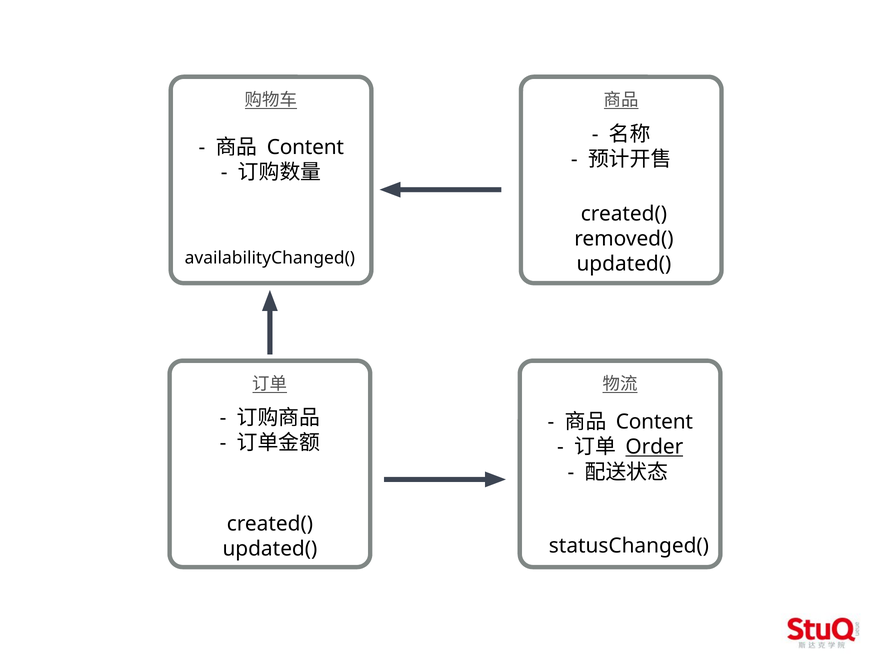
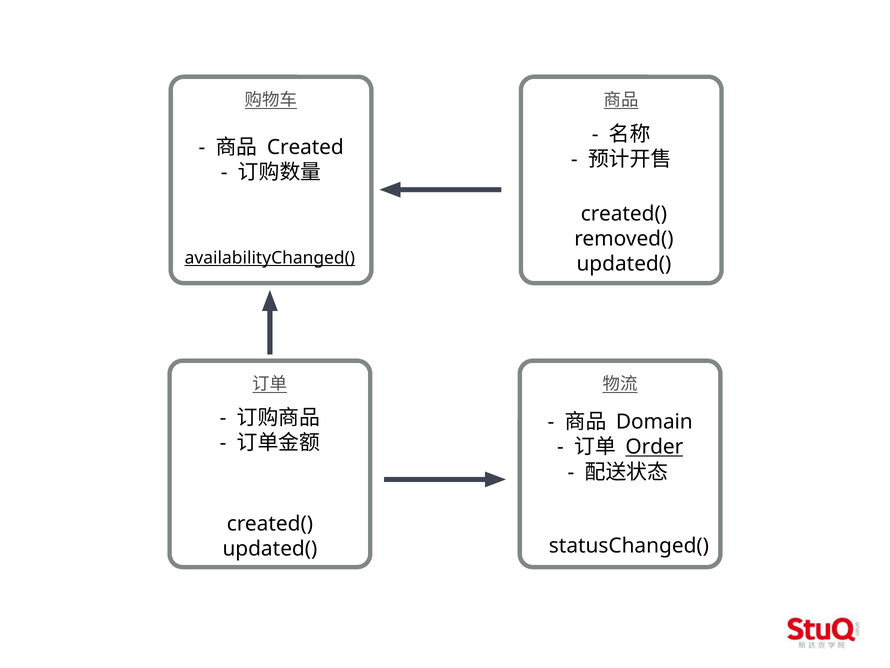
Content at (305, 147): Content -> Created
availabilityChanged( underline: none -> present
Content at (654, 422): Content -> Domain
